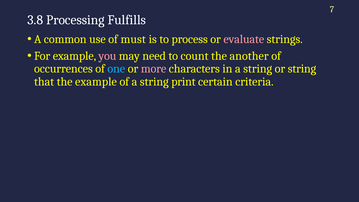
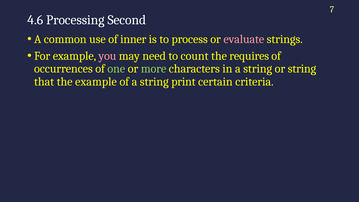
3.8: 3.8 -> 4.6
Fulfills: Fulfills -> Second
must: must -> inner
another: another -> requires
one colour: light blue -> light green
more colour: pink -> light green
